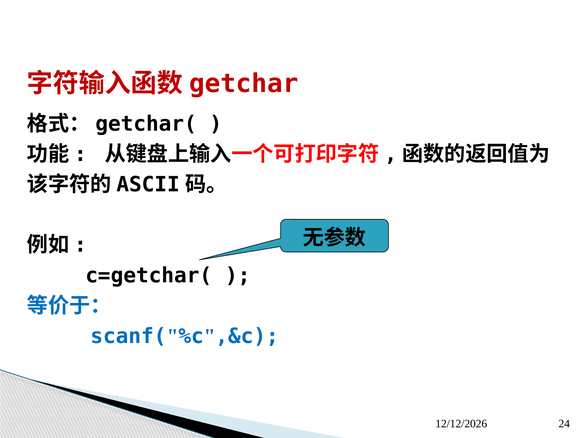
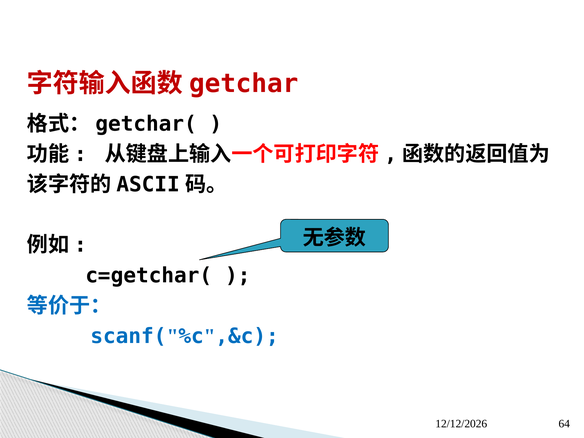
24: 24 -> 64
